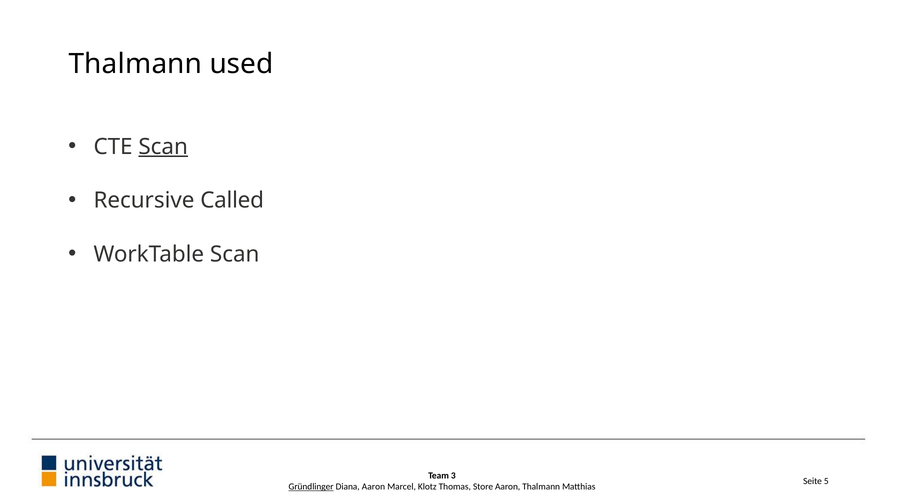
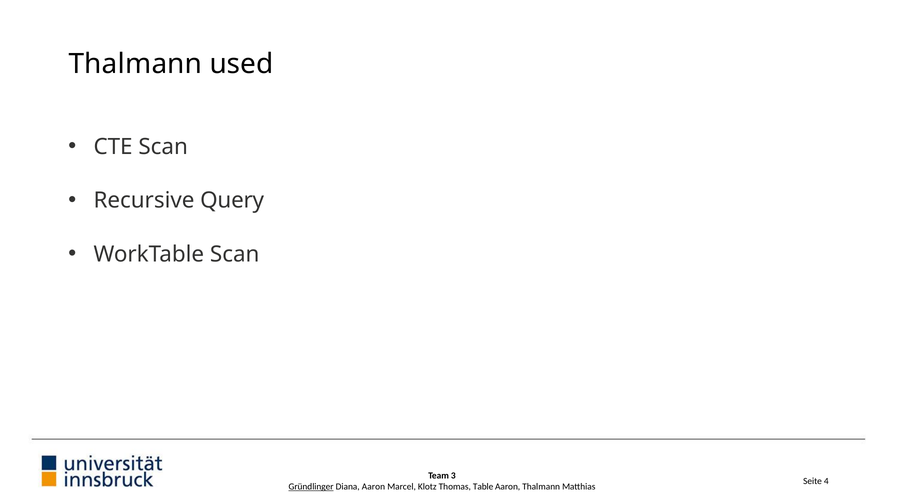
Scan at (163, 147) underline: present -> none
Called: Called -> Query
5: 5 -> 4
Store: Store -> Table
